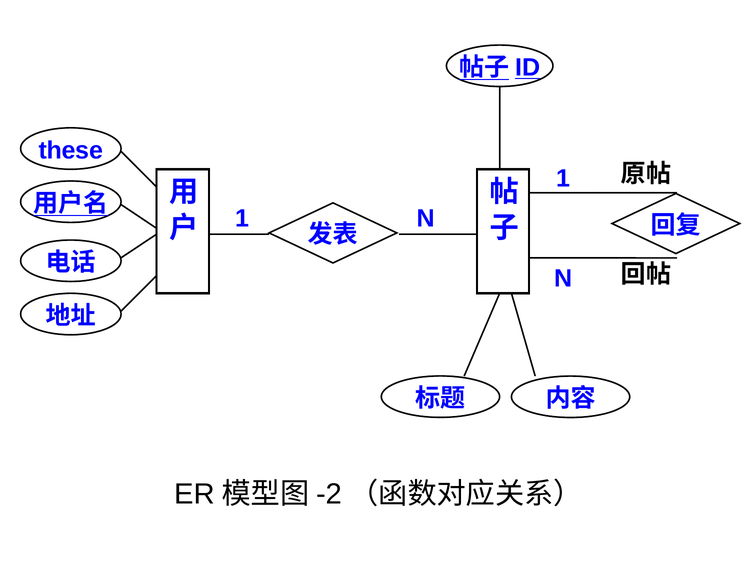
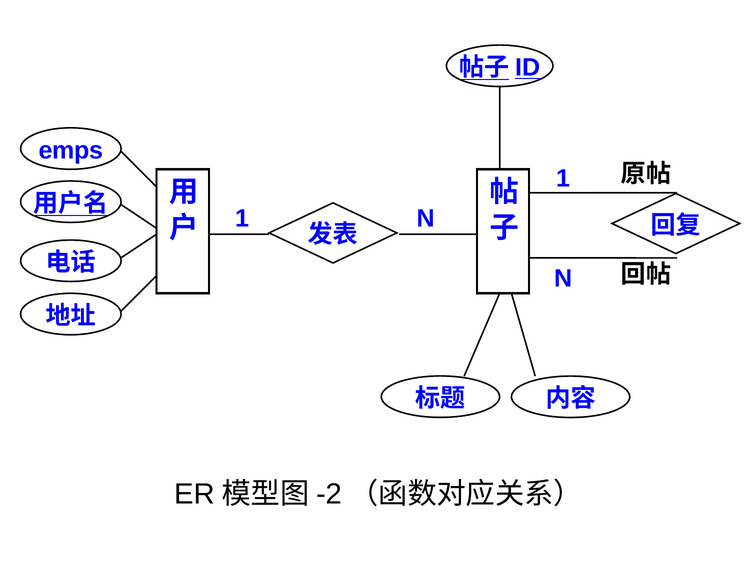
these: these -> emps
